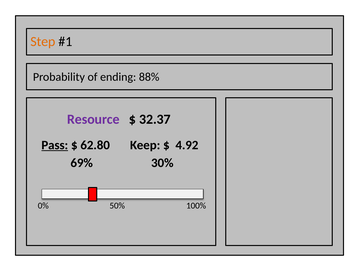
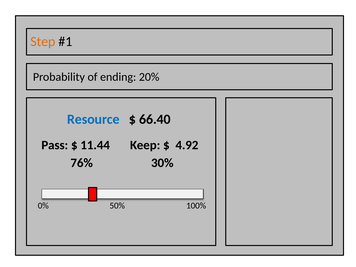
88%: 88% -> 20%
Resource colour: purple -> blue
32.37: 32.37 -> 66.40
Pass underline: present -> none
62.80: 62.80 -> 11.44
69%: 69% -> 76%
